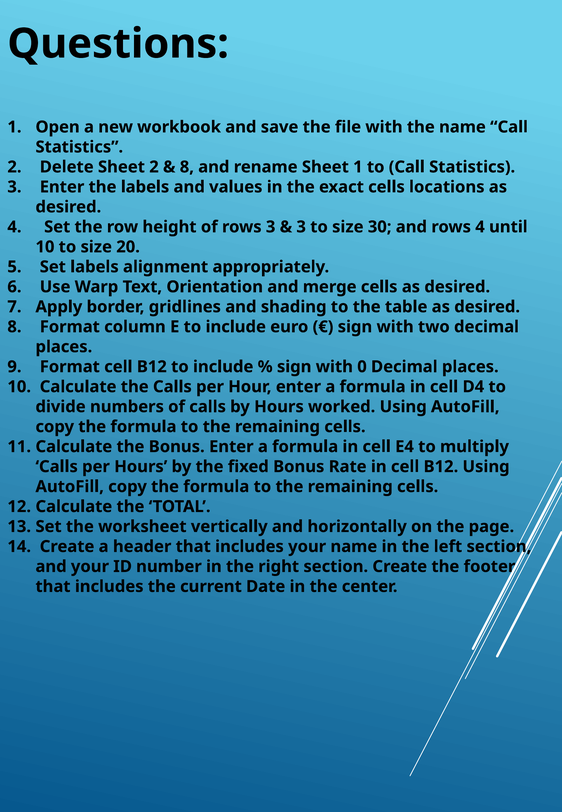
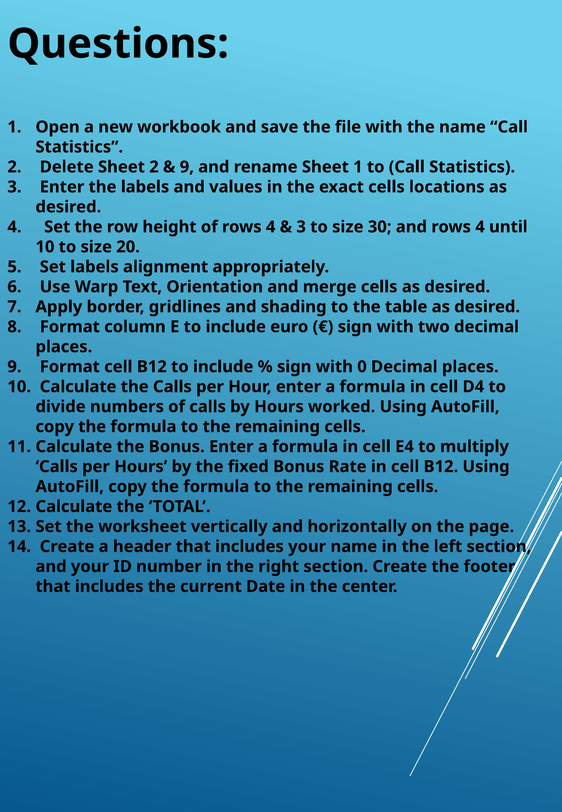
8 at (187, 167): 8 -> 9
of rows 3: 3 -> 4
